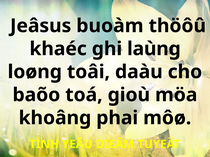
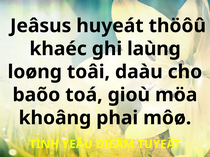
buoàm: buoàm -> huyeát
